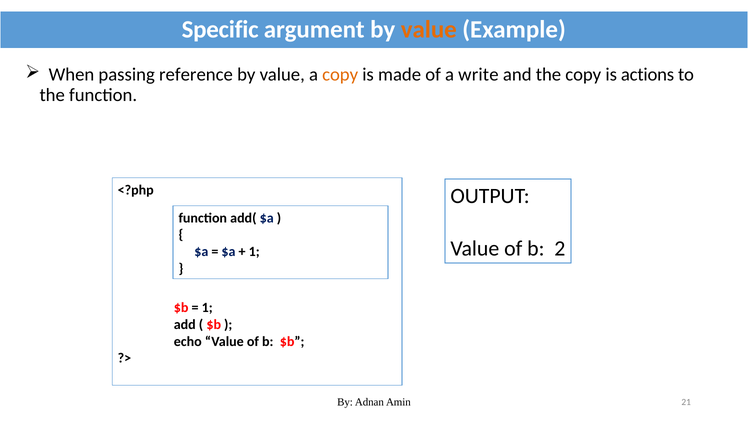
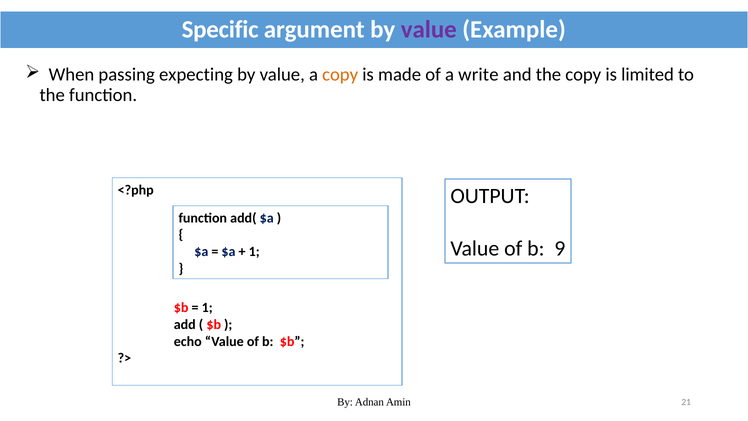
value at (429, 30) colour: orange -> purple
reference: reference -> expecting
actions: actions -> limited
2: 2 -> 9
